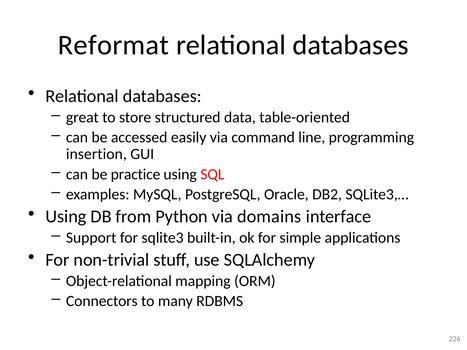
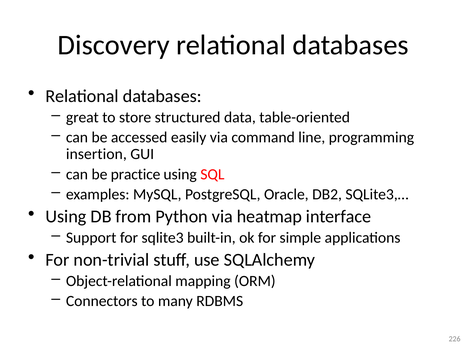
Reformat: Reformat -> Discovery
domains: domains -> heatmap
